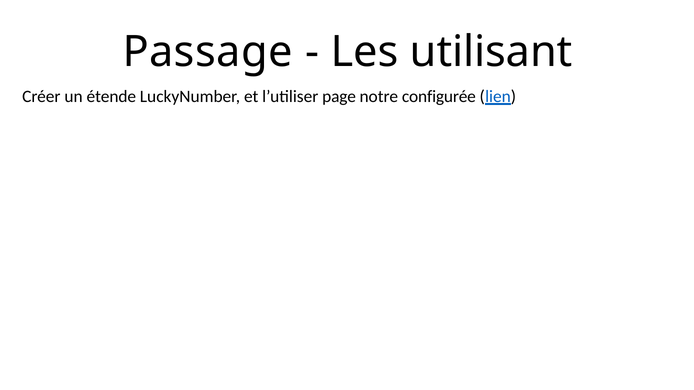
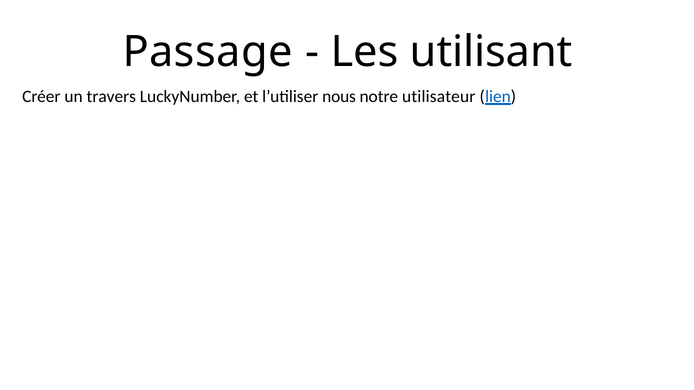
étende: étende -> travers
page: page -> nous
configurée: configurée -> utilisateur
